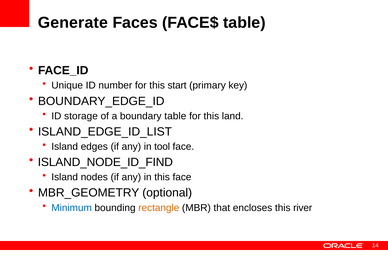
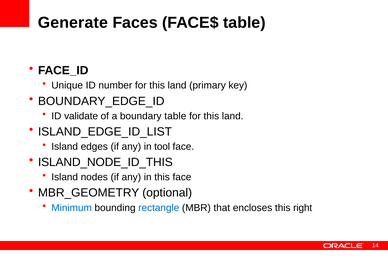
number for this start: start -> land
storage: storage -> validate
ISLAND_NODE_ID_FIND: ISLAND_NODE_ID_FIND -> ISLAND_NODE_ID_THIS
rectangle colour: orange -> blue
river: river -> right
